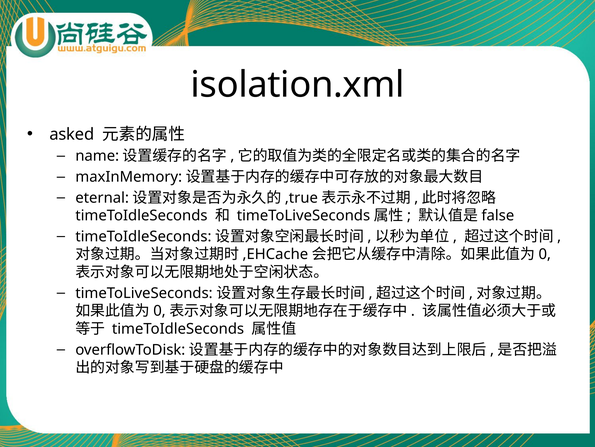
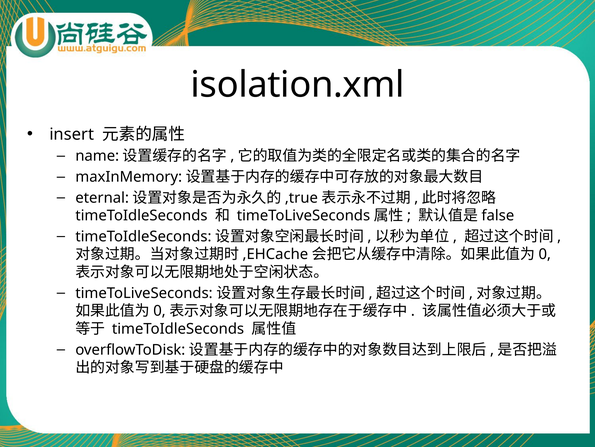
asked: asked -> insert
